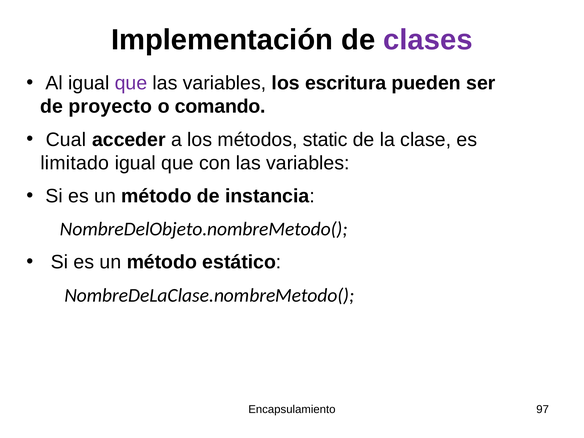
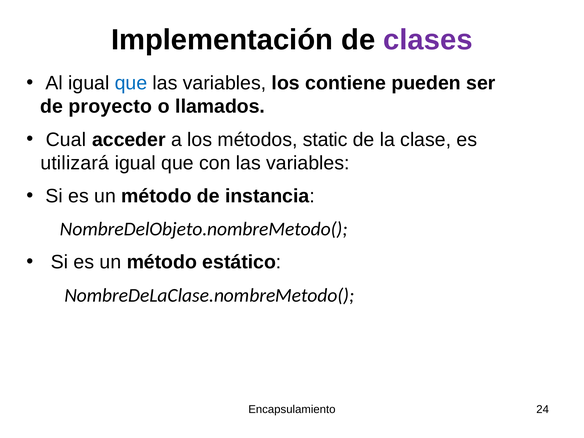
que at (131, 83) colour: purple -> blue
escritura: escritura -> contiene
comando: comando -> llamados
limitado: limitado -> utilizará
97: 97 -> 24
